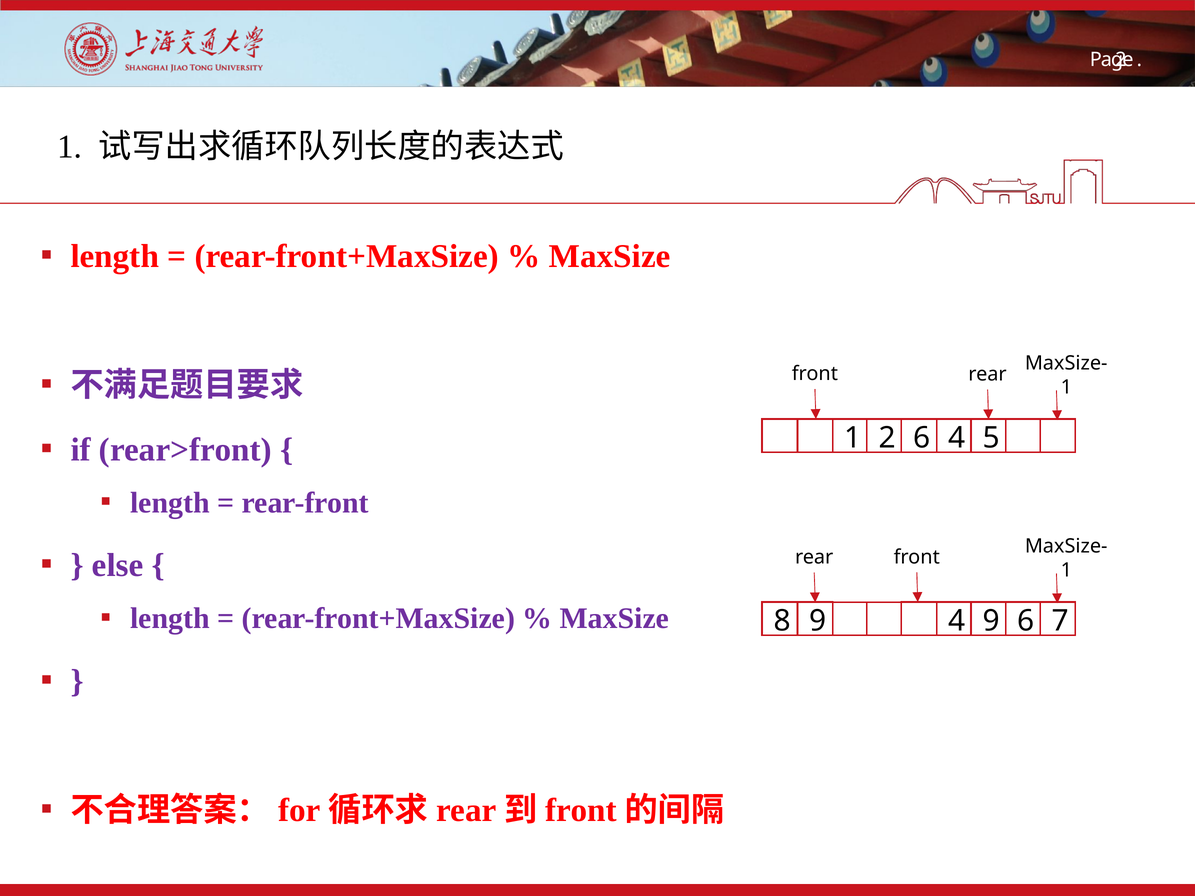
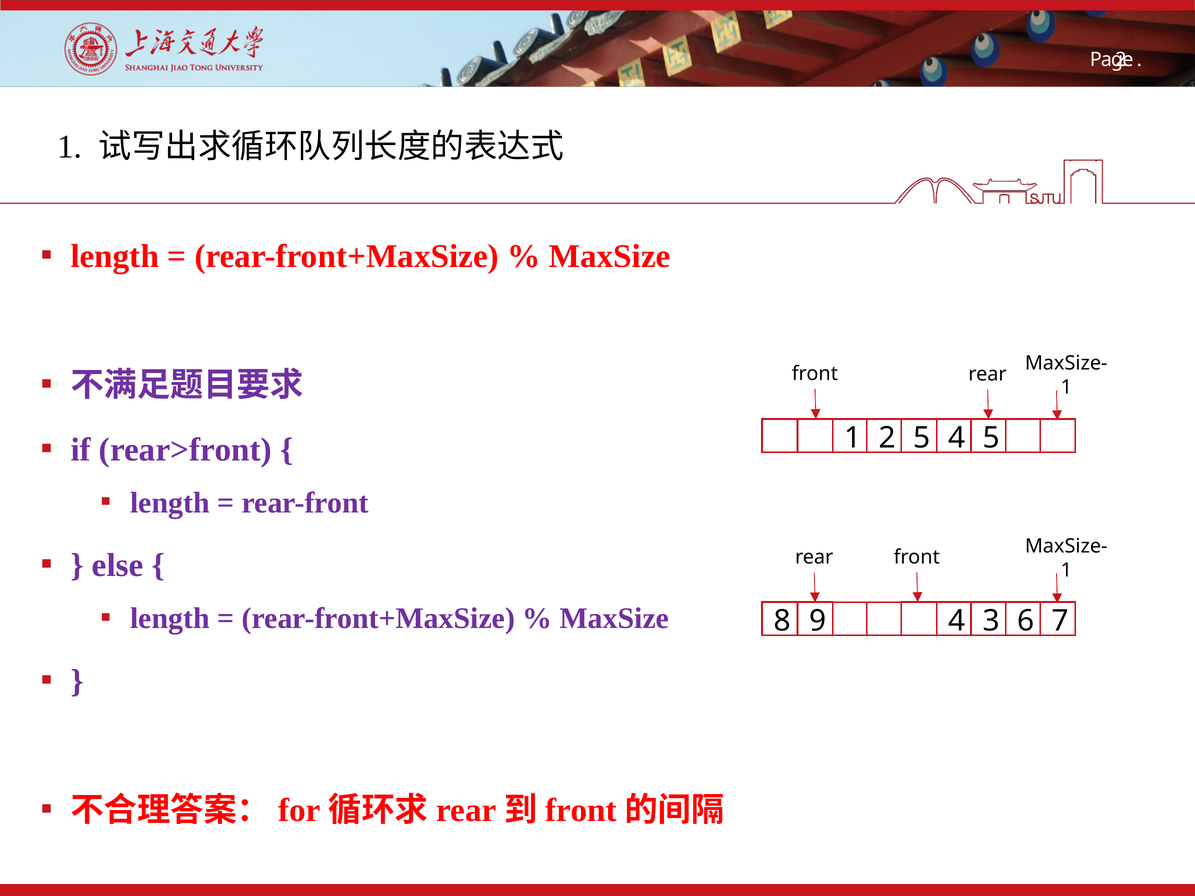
2 6: 6 -> 5
4 9: 9 -> 3
